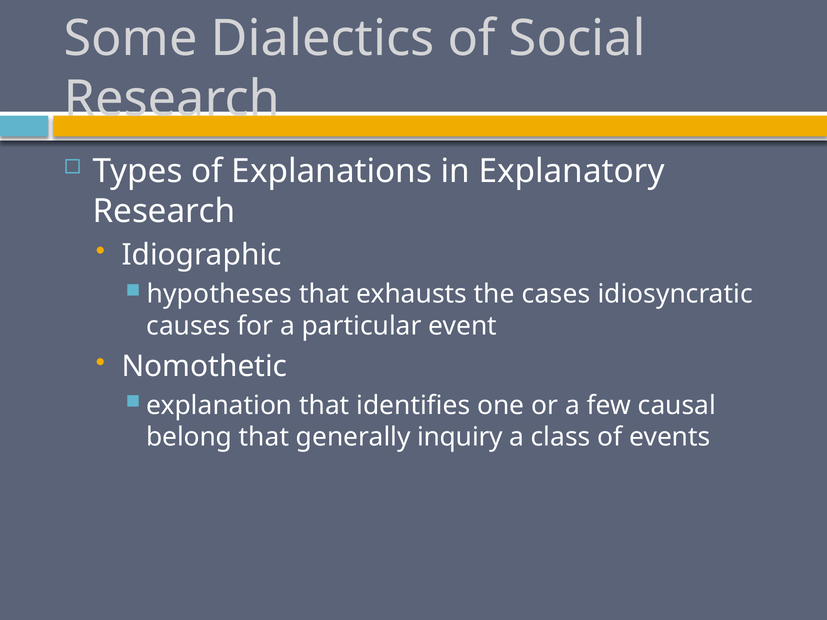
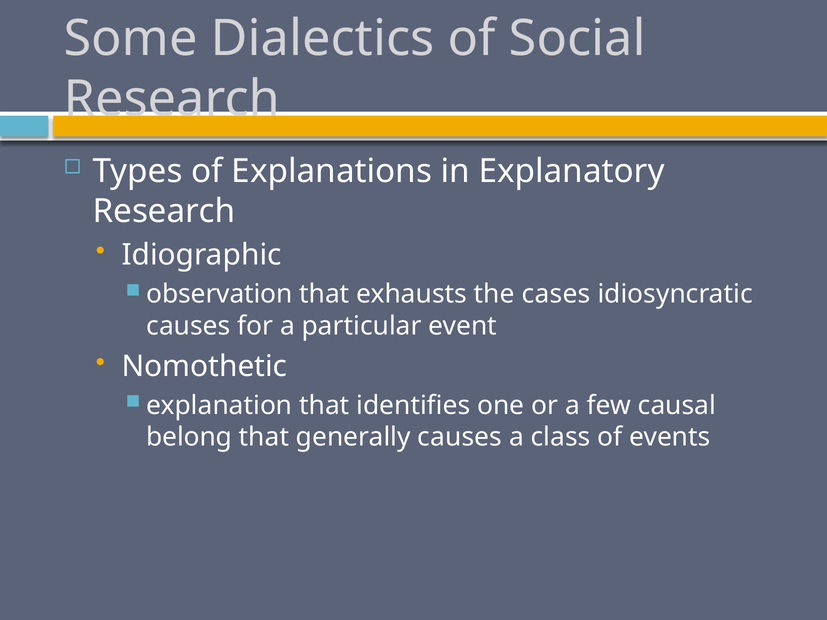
hypotheses: hypotheses -> observation
generally inquiry: inquiry -> causes
